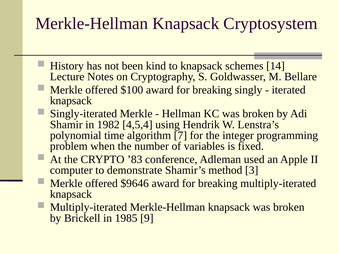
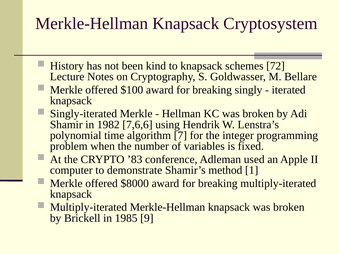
14: 14 -> 72
4,5,4: 4,5,4 -> 7,6,6
3: 3 -> 1
$9646: $9646 -> $8000
